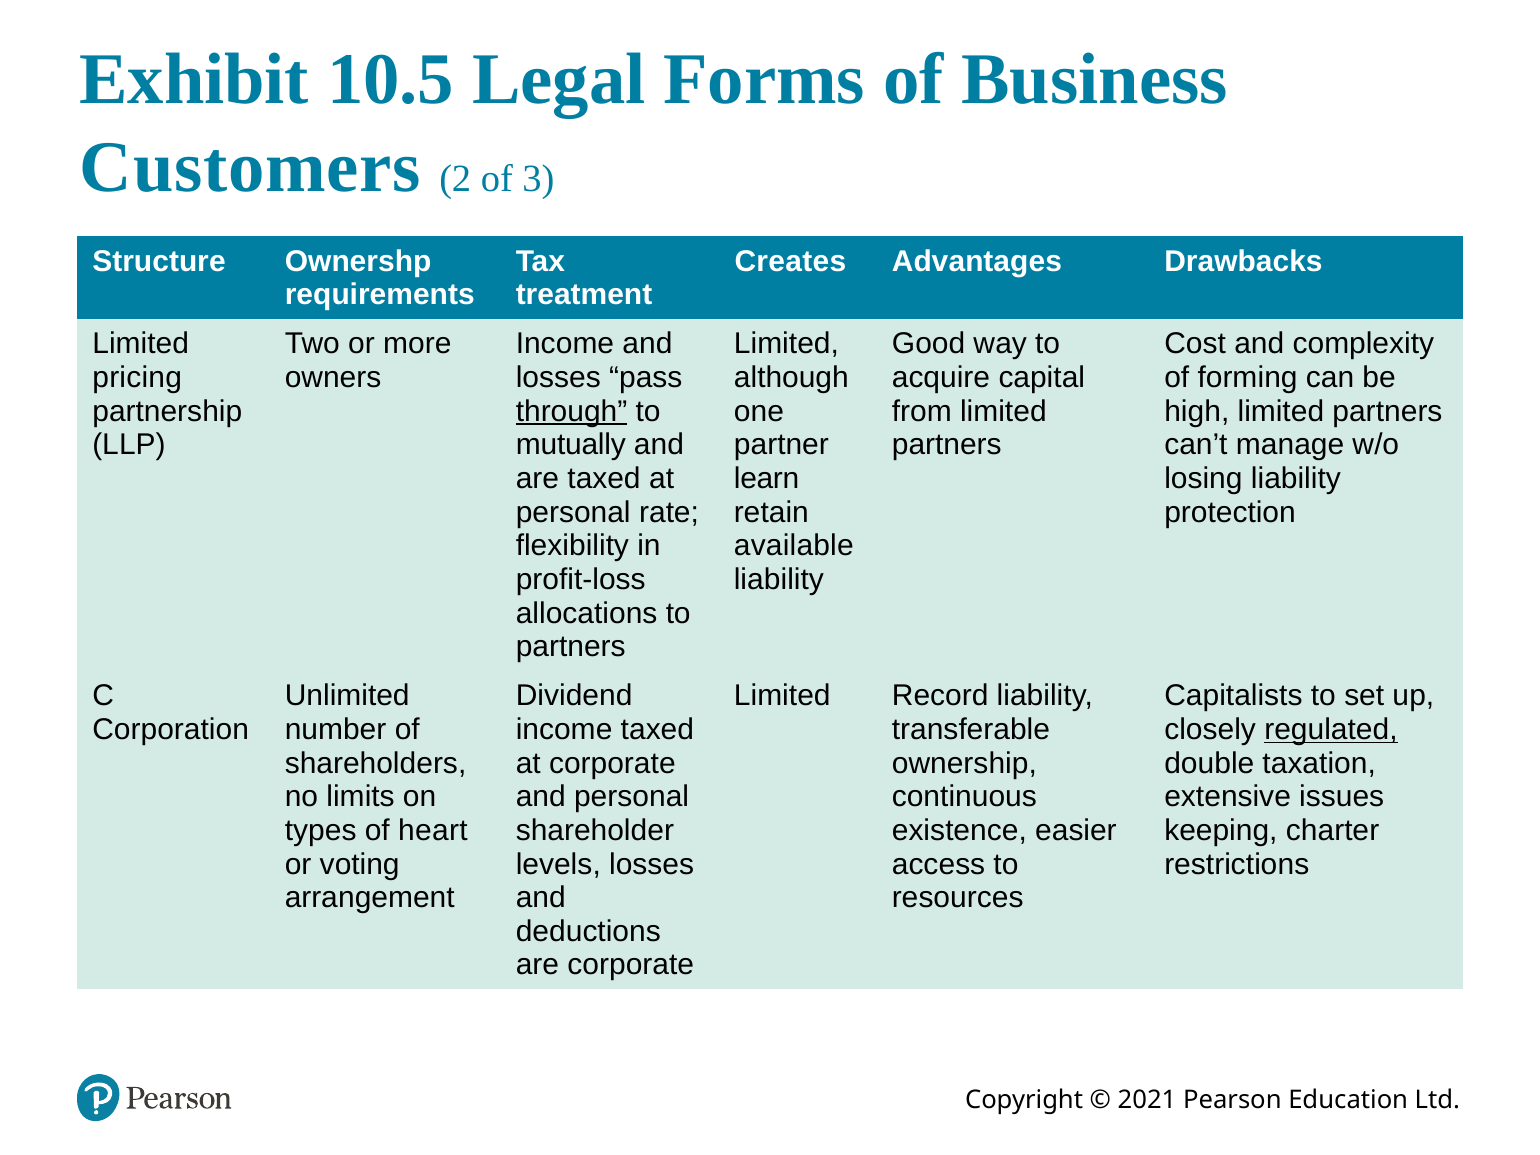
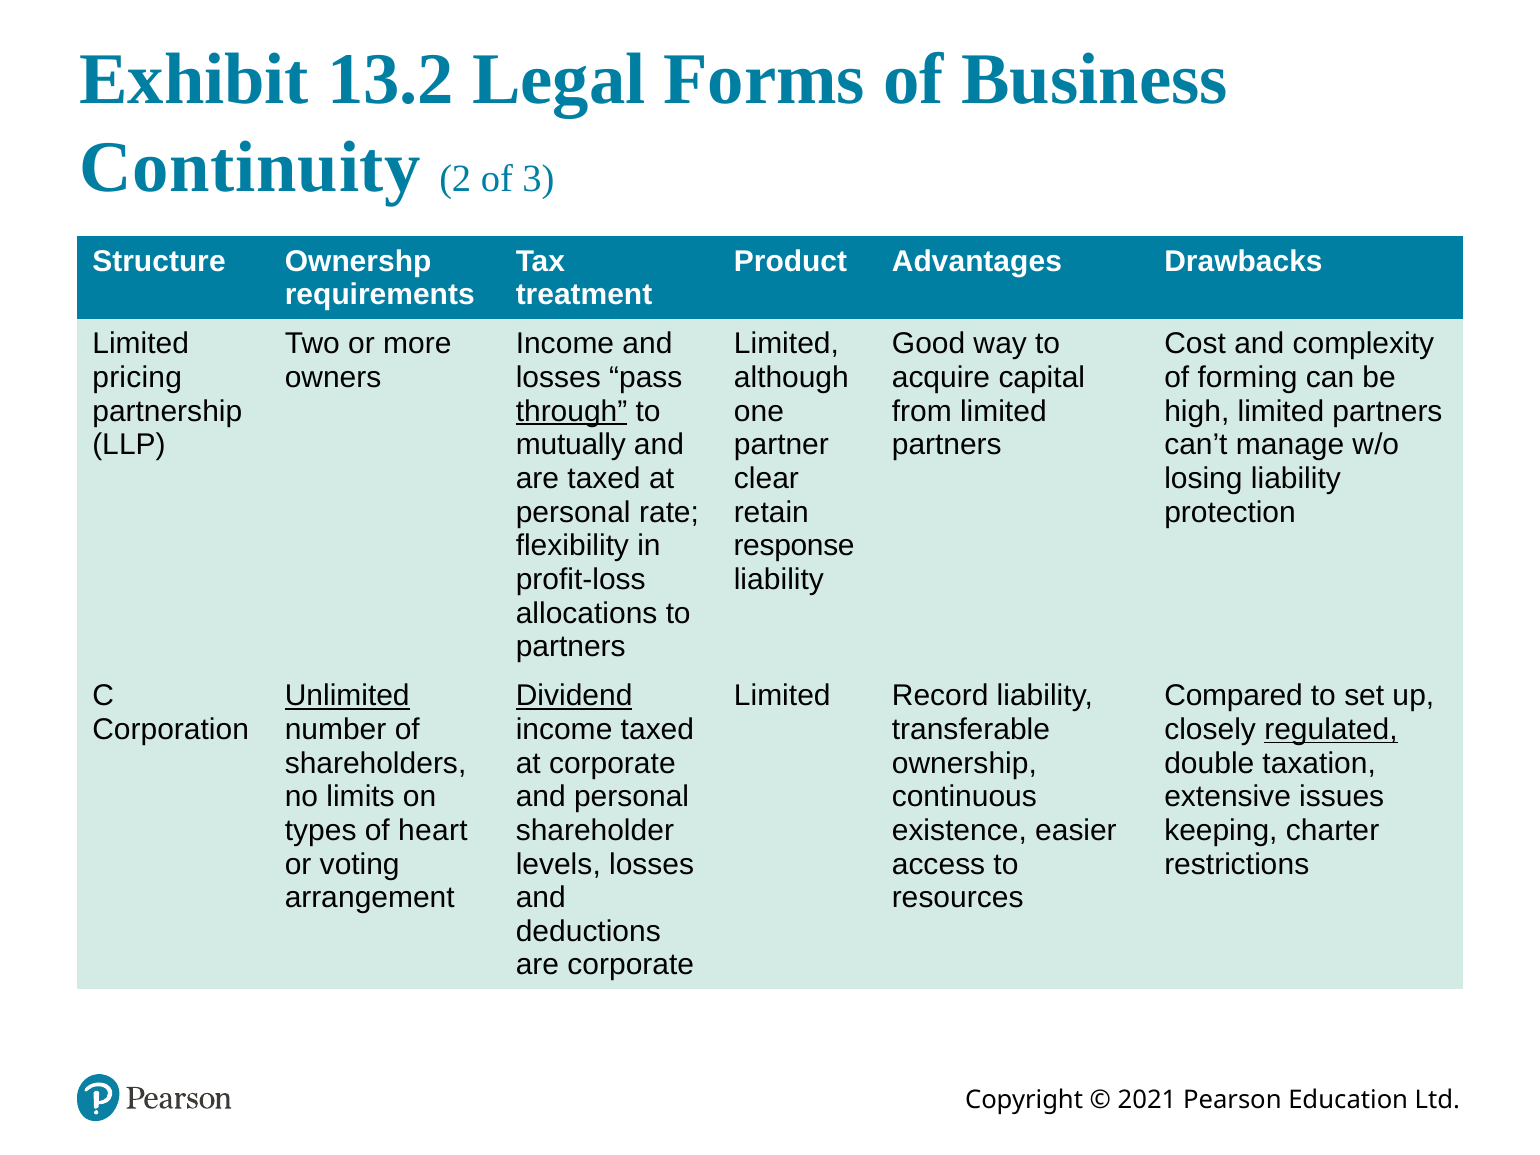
10.5: 10.5 -> 13.2
Customers: Customers -> Continuity
Creates: Creates -> Product
learn: learn -> clear
available: available -> response
Unlimited underline: none -> present
Dividend underline: none -> present
Capitalists: Capitalists -> Compared
